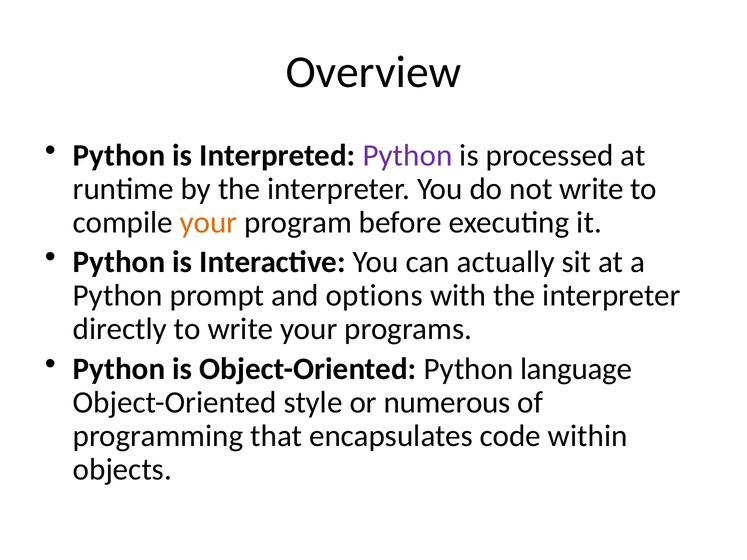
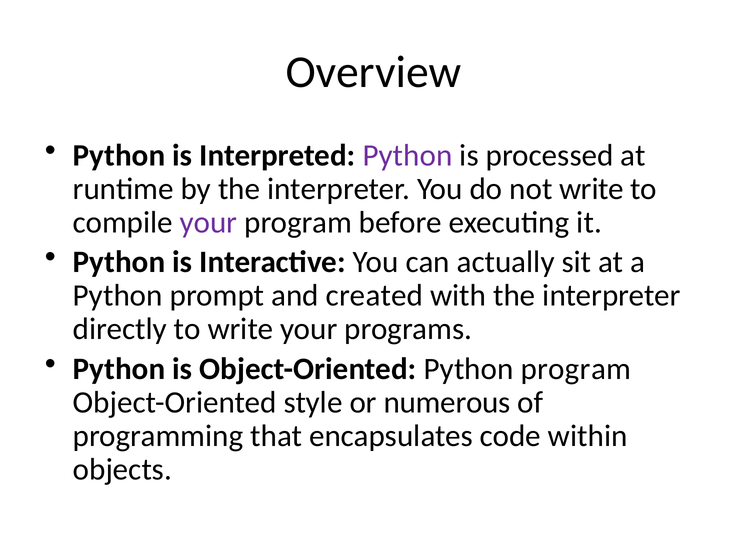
your at (209, 223) colour: orange -> purple
options: options -> created
Python language: language -> program
